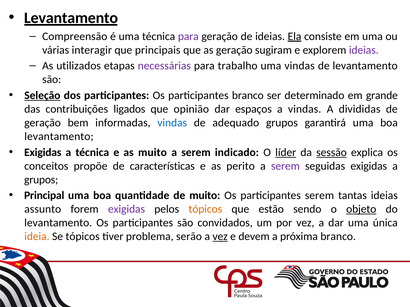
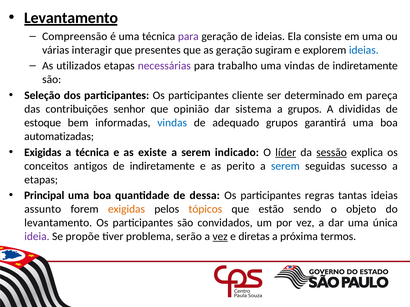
Ela underline: present -> none
principais: principais -> presentes
ideias at (364, 50) colour: purple -> blue
levantamento at (365, 66): levantamento -> indiretamente
Seleção underline: present -> none
participantes branco: branco -> cliente
grande: grande -> pareça
ligados: ligados -> senhor
espaços: espaços -> sistema
a vindas: vindas -> grupos
geração at (43, 123): geração -> estoque
levantamento at (59, 137): levantamento -> automatizadas
as muito: muito -> existe
propõe: propõe -> antigos
características at (162, 166): características -> indiretamente
serem at (285, 166) colour: purple -> blue
seguidas exigidas: exigidas -> sucesso
grupos at (41, 180): grupos -> etapas
de muito: muito -> dessa
participantes serem: serem -> regras
exigidas at (126, 210) colour: purple -> orange
objeto underline: present -> none
ideia colour: orange -> purple
Se tópicos: tópicos -> propõe
devem: devem -> diretas
próxima branco: branco -> termos
